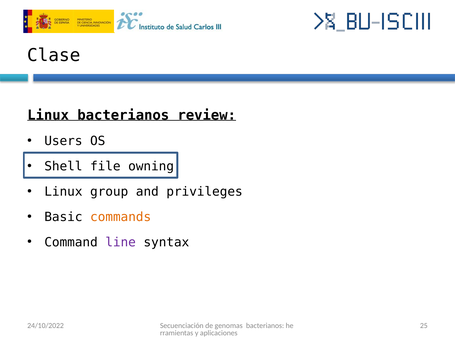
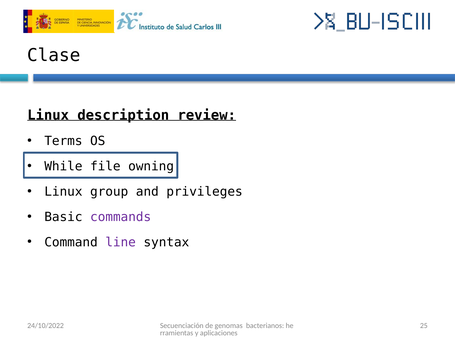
Linux bacterianos: bacterianos -> description
Users: Users -> Terms
Shell: Shell -> While
commands colour: orange -> purple
